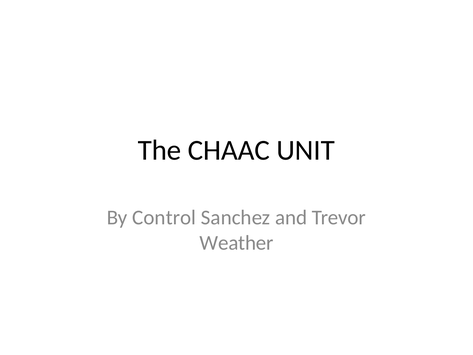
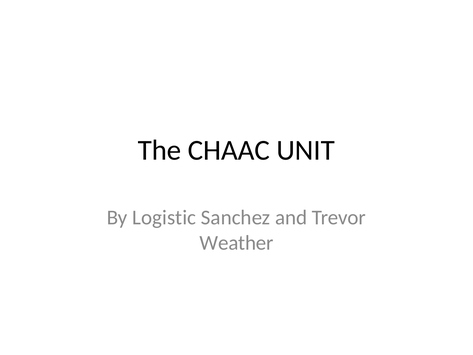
Control: Control -> Logistic
